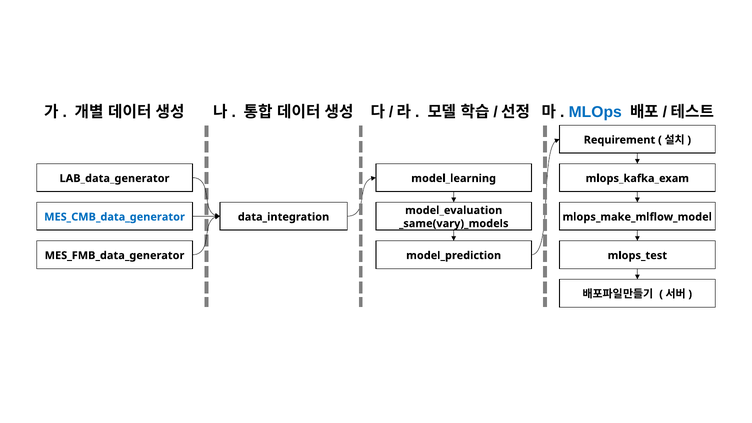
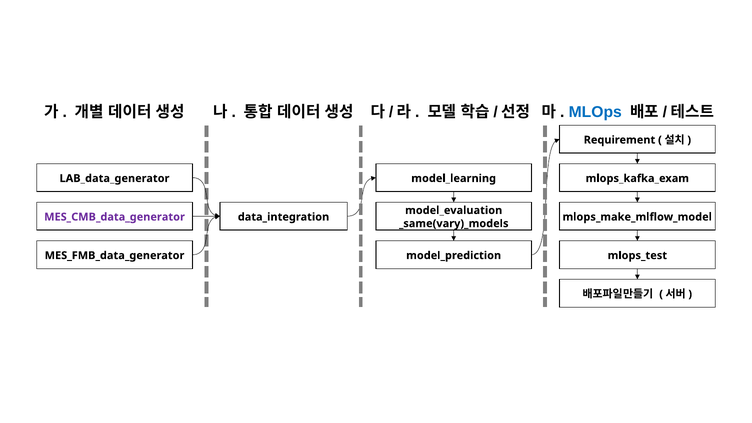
MES_CMB_data_generator colour: blue -> purple
